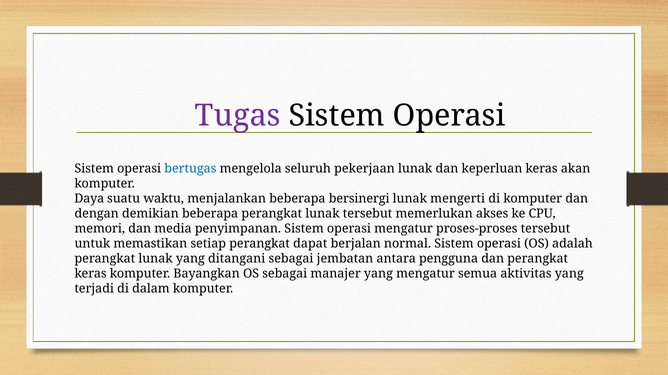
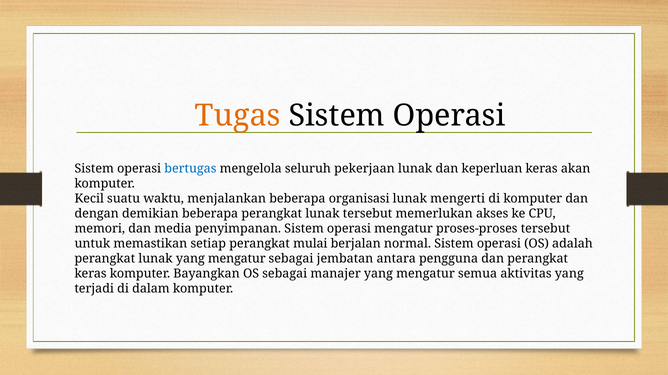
Tugas colour: purple -> orange
Daya: Daya -> Kecil
bersinergi: bersinergi -> organisasi
dapat: dapat -> mulai
lunak yang ditangani: ditangani -> mengatur
